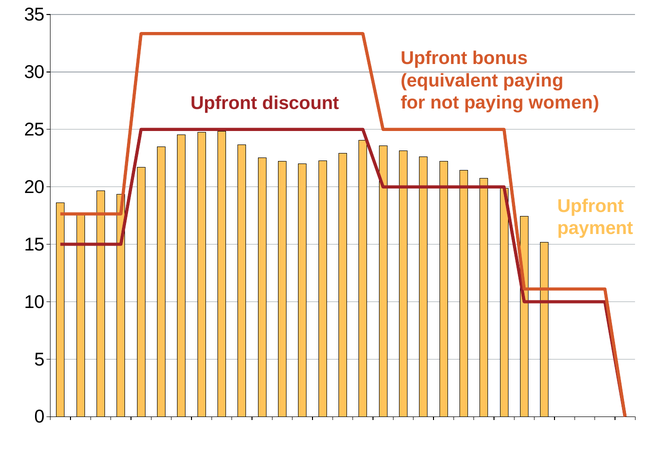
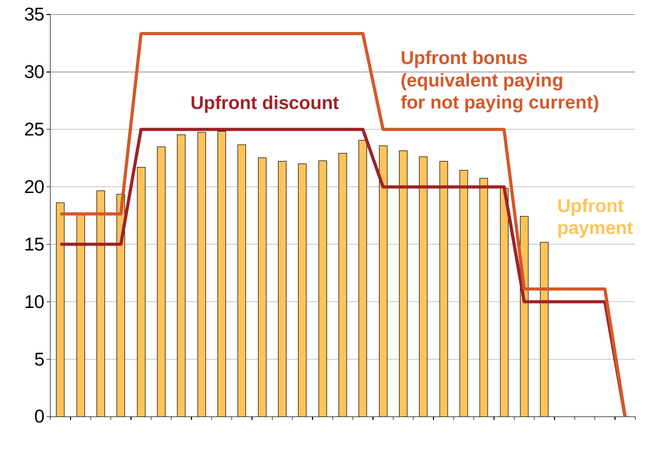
women: women -> current
